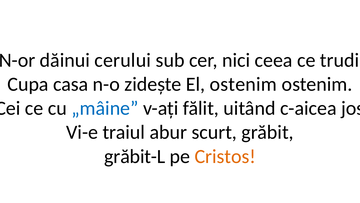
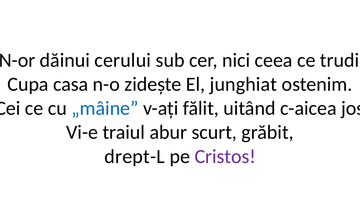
El ostenim: ostenim -> junghiat
grăbit-L: grăbit-L -> drept-L
Cristos colour: orange -> purple
